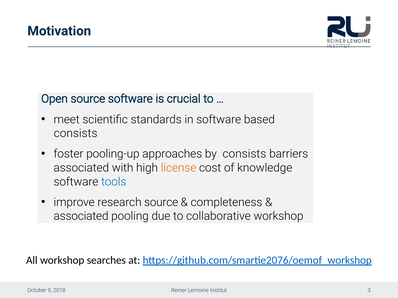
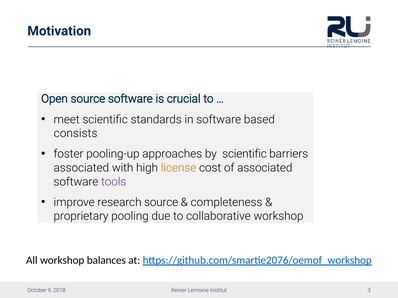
by consists: consists -> scientific
of knowledge: knowledge -> associated
tools colour: blue -> purple
associated at (81, 216): associated -> proprietary
searches: searches -> balances
